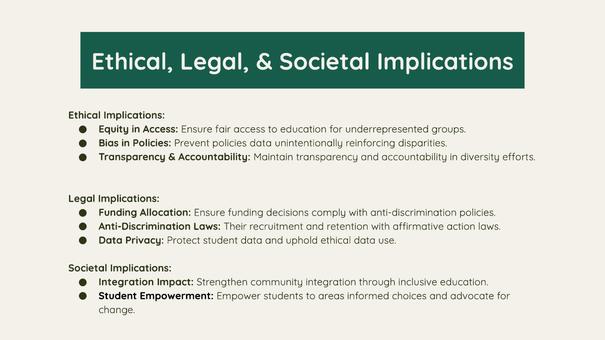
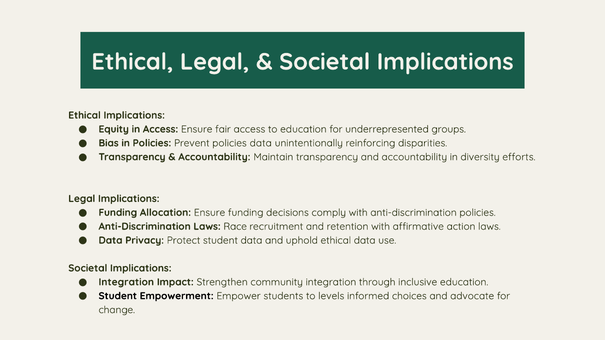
Their: Their -> Race
areas: areas -> levels
